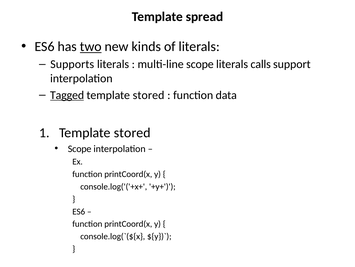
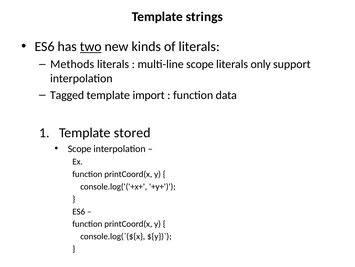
spread: spread -> strings
Supports: Supports -> Methods
calls: calls -> only
Tagged underline: present -> none
stored at (149, 95): stored -> import
